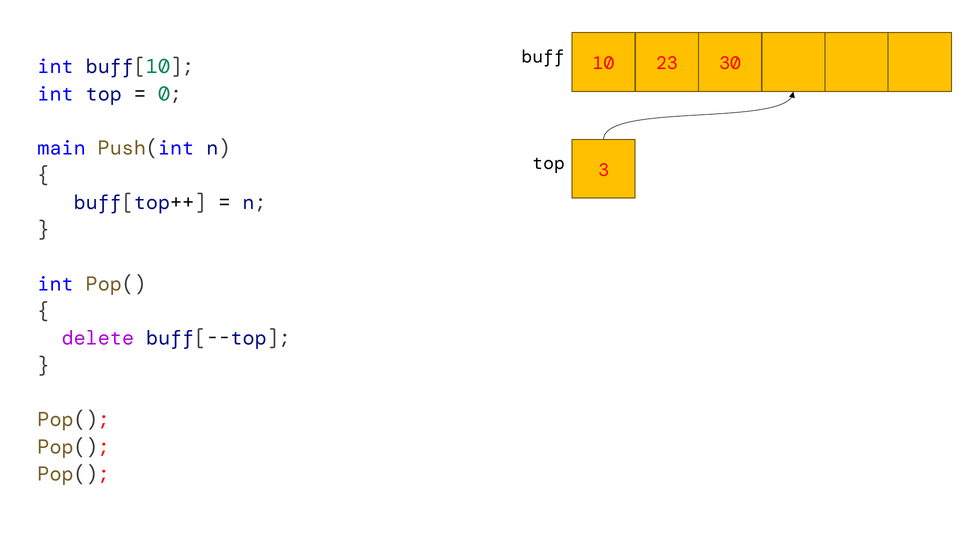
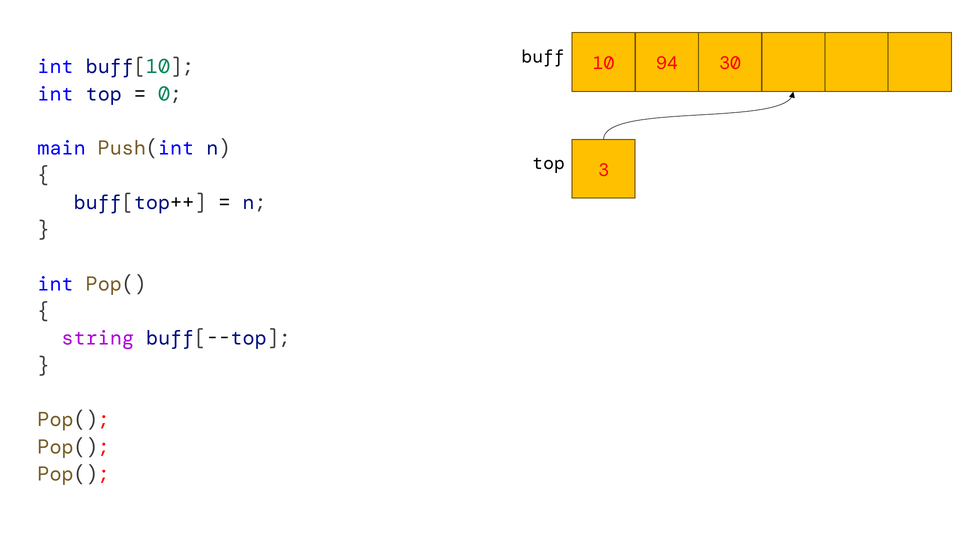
23: 23 -> 94
delete: delete -> string
